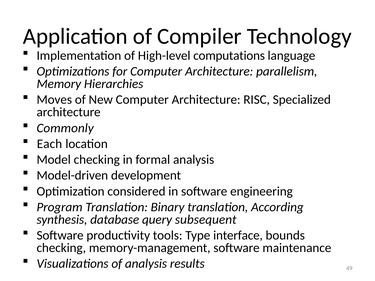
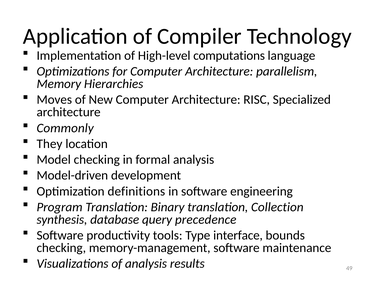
Each: Each -> They
considered: considered -> definitions
According: According -> Collection
subsequent: subsequent -> precedence
